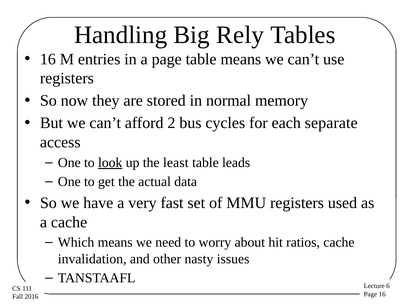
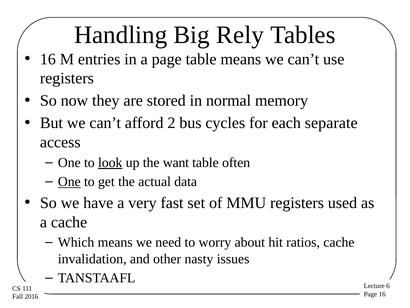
least: least -> want
leads: leads -> often
One at (69, 181) underline: none -> present
